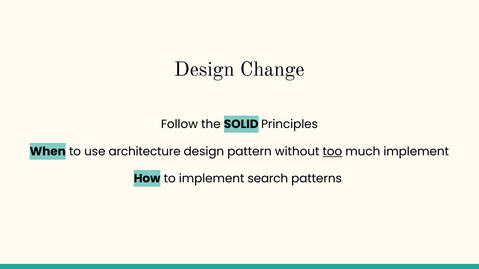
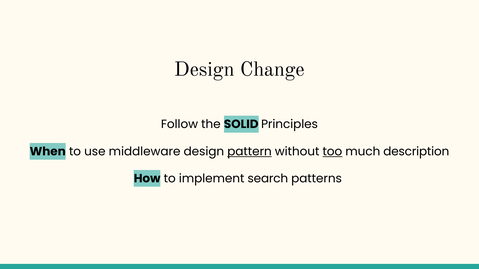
architecture: architecture -> middleware
pattern underline: none -> present
much implement: implement -> description
